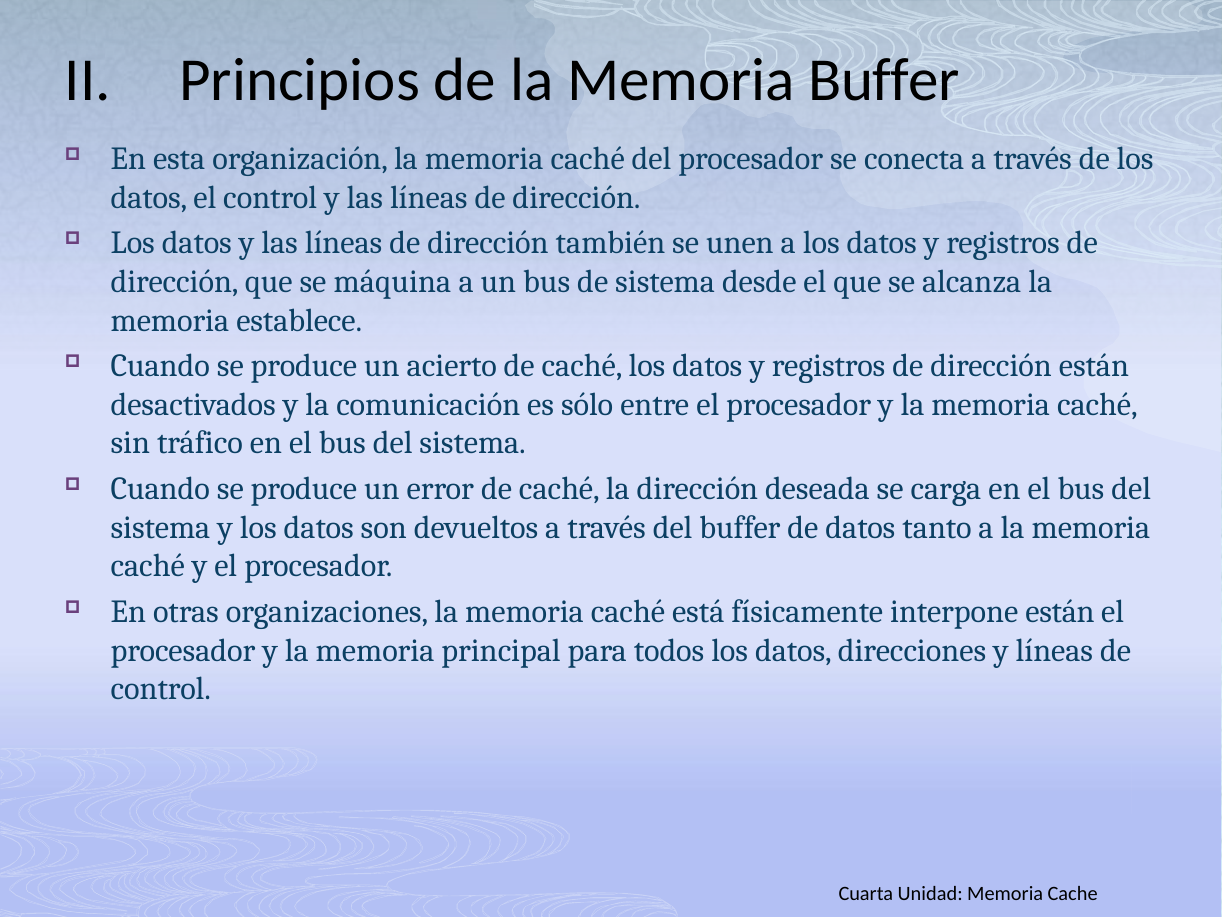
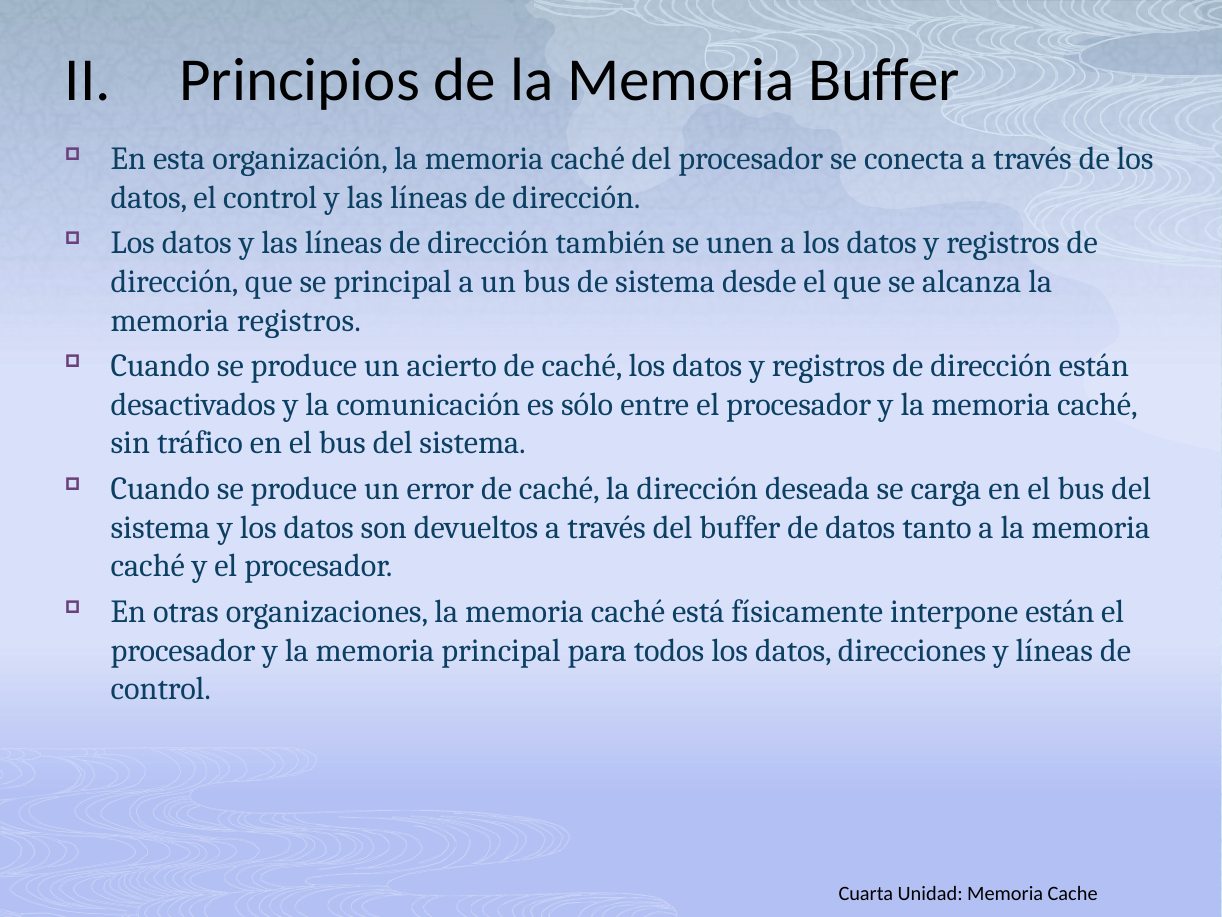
se máquina: máquina -> principal
memoria establece: establece -> registros
